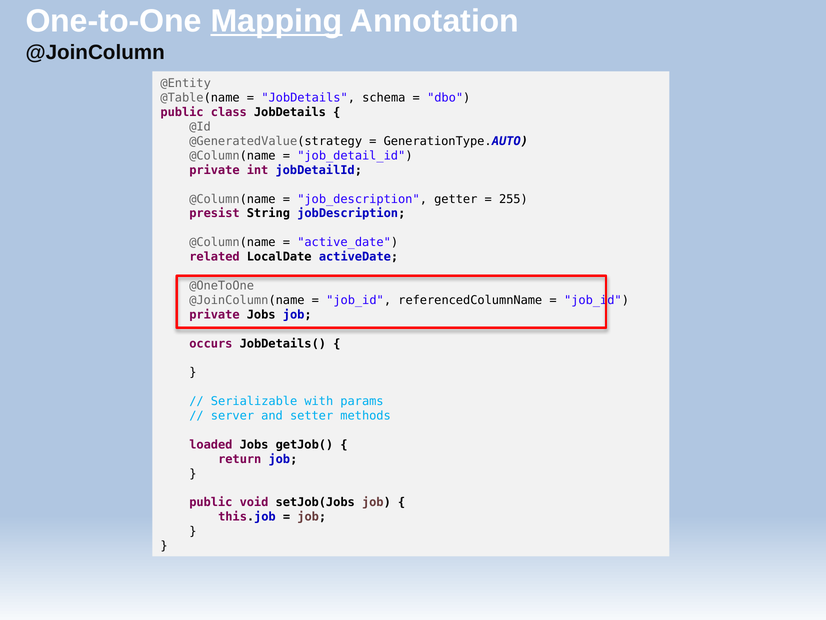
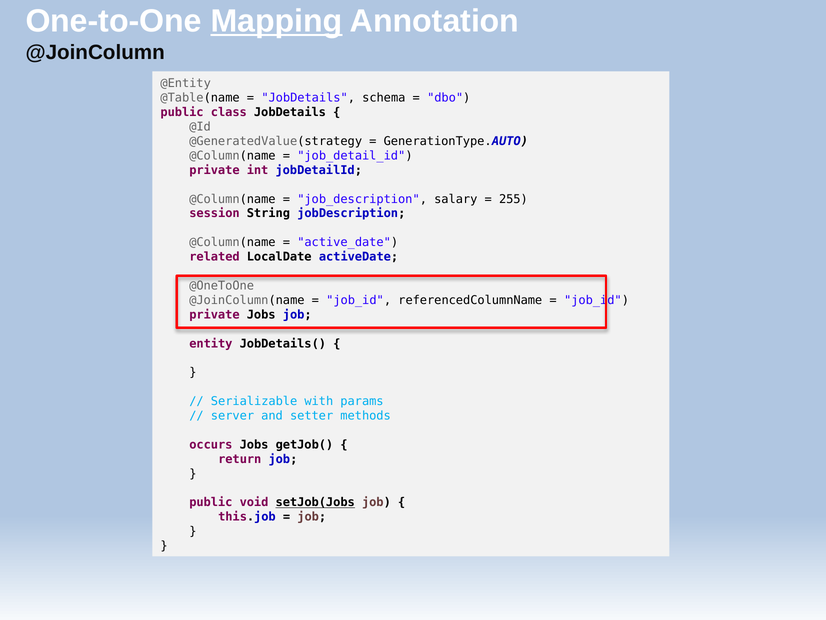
getter: getter -> salary
presist: presist -> session
occurs: occurs -> entity
loaded: loaded -> occurs
setJob(Jobs underline: none -> present
